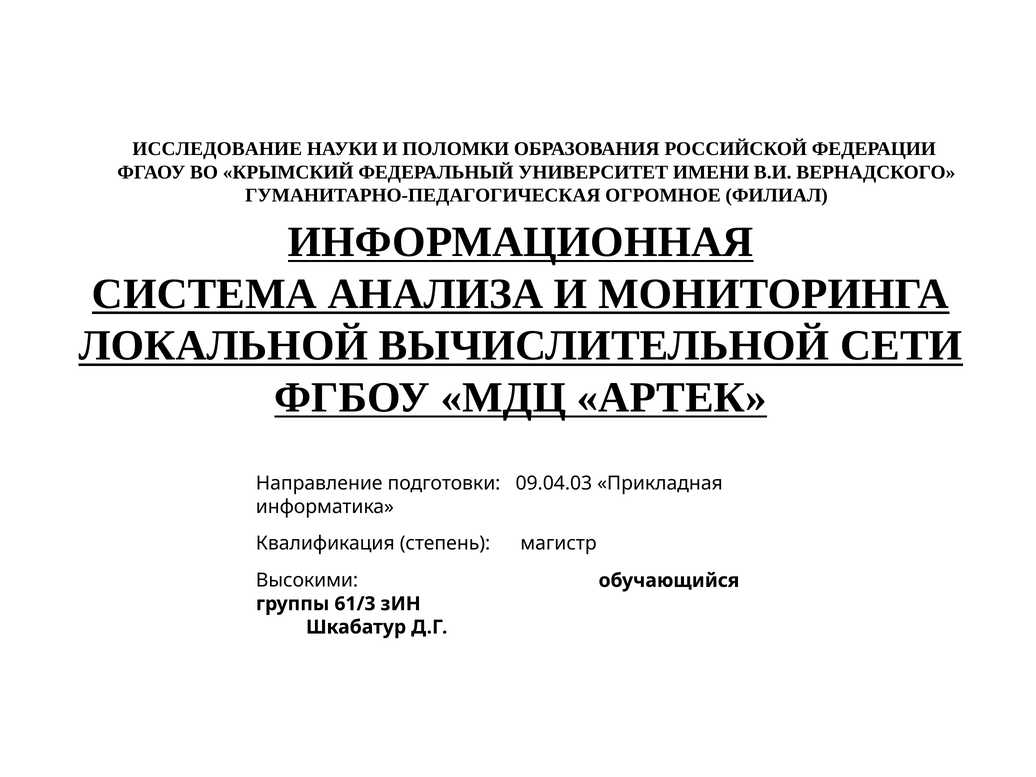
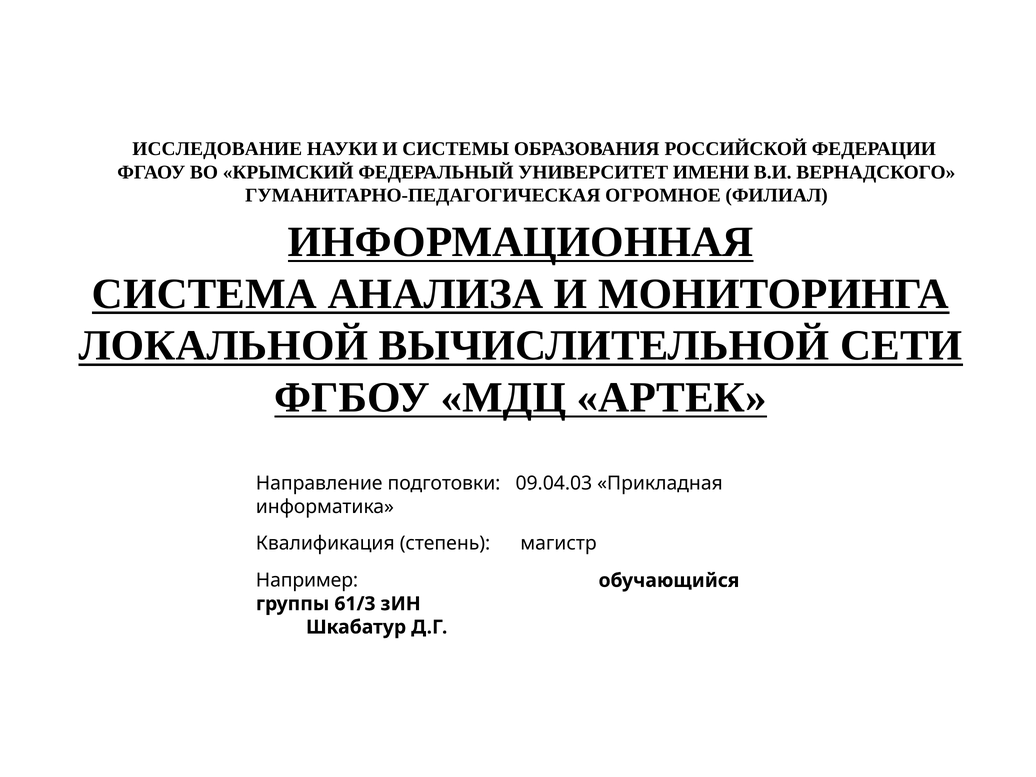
ПОЛОМКИ: ПОЛОМКИ -> СИСТЕМЫ
Высокими: Высокими -> Например
